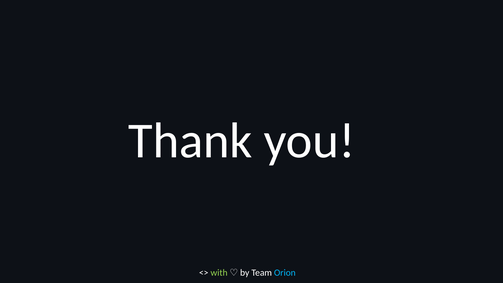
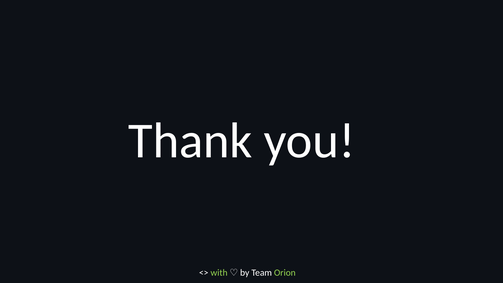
Orion colour: light blue -> light green
